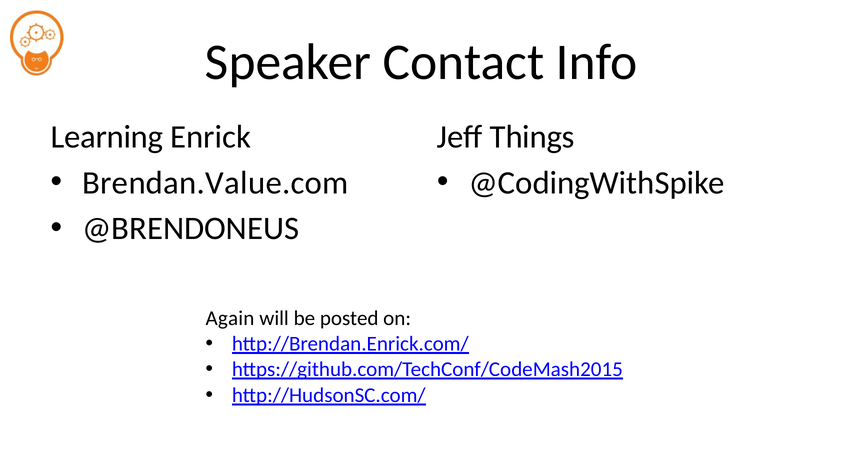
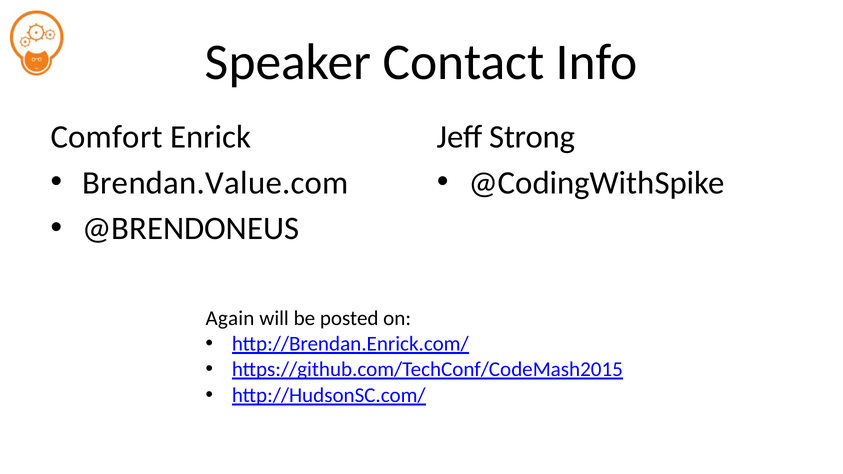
Learning: Learning -> Comfort
Things: Things -> Strong
